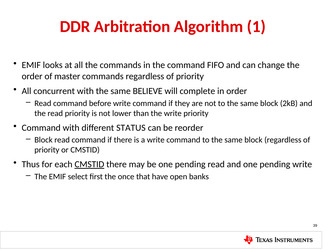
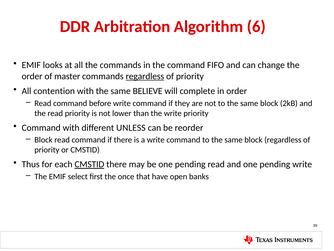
1: 1 -> 6
regardless at (145, 76) underline: none -> present
concurrent: concurrent -> contention
STATUS: STATUS -> UNLESS
